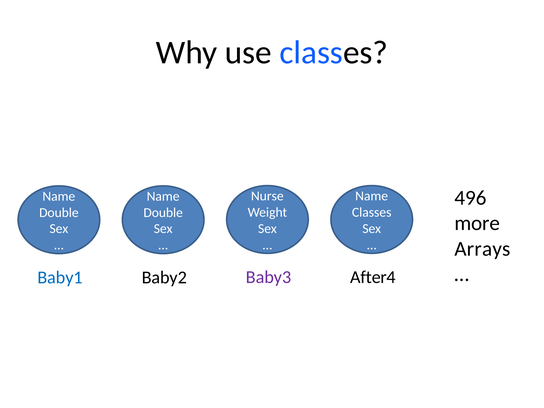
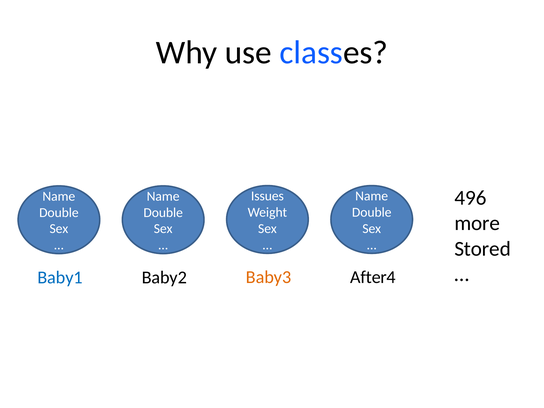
Nurse: Nurse -> Issues
Classes at (372, 212): Classes -> Double
Arrays: Arrays -> Stored
Baby3 colour: purple -> orange
